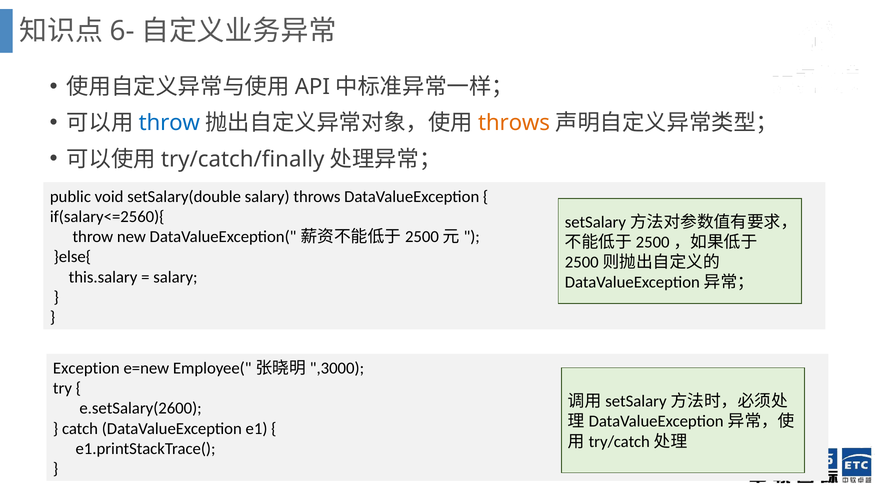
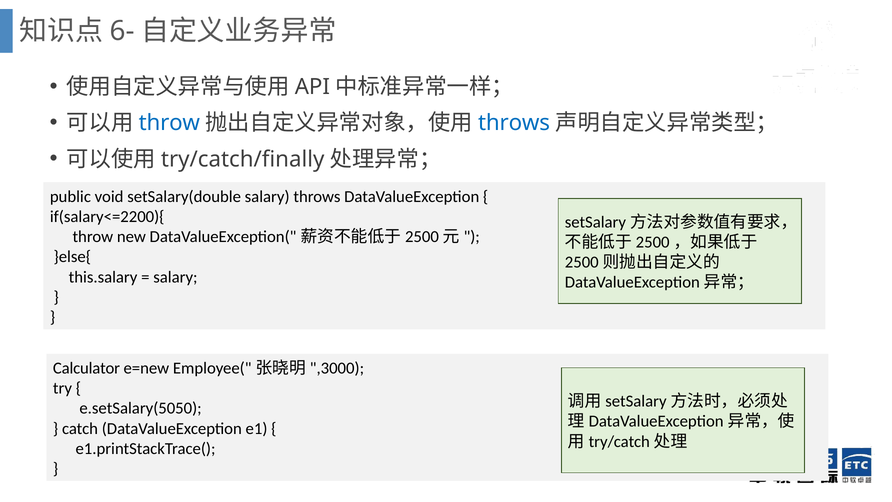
throws at (514, 123) colour: orange -> blue
if(salary<=2560){: if(salary<=2560){ -> if(salary<=2200){
Exception: Exception -> Calculator
e.setSalary(2600: e.setSalary(2600 -> e.setSalary(5050
